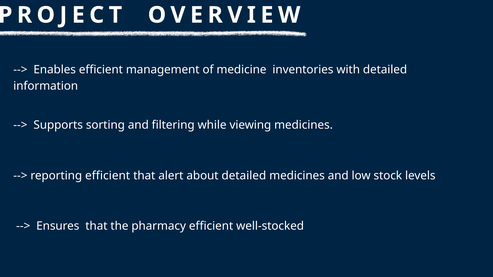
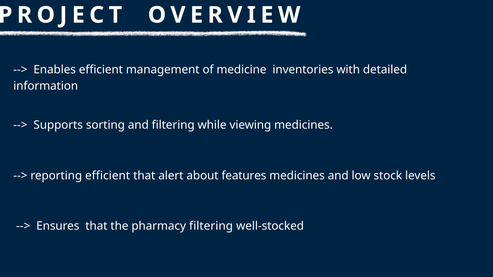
about detailed: detailed -> features
pharmacy efficient: efficient -> filtering
